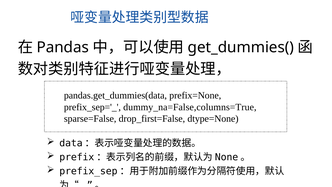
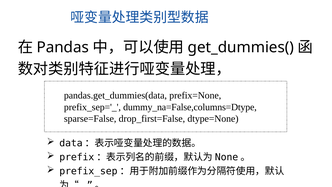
dummy_na=False,columns=True: dummy_na=False,columns=True -> dummy_na=False,columns=Dtype
